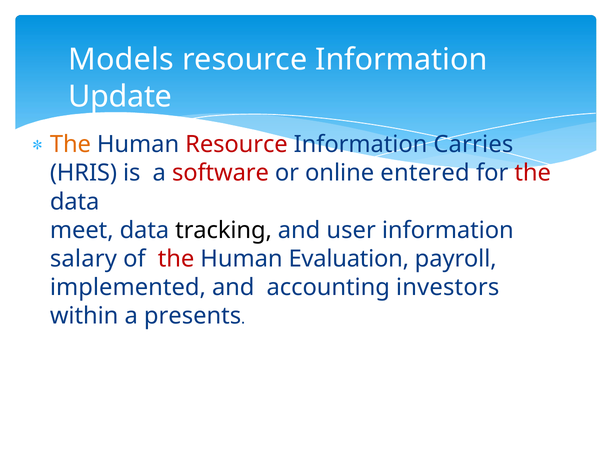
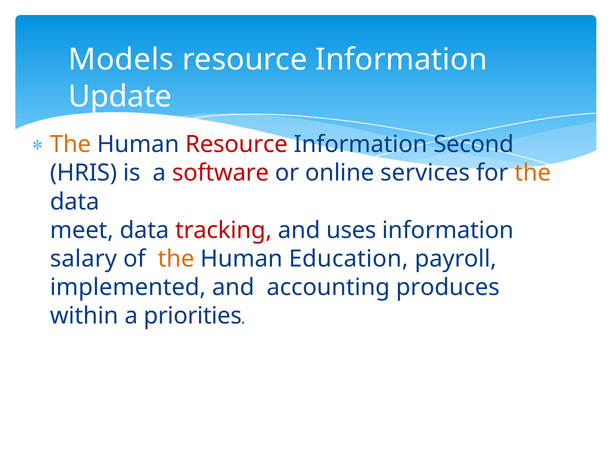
Carries: Carries -> Second
entered: entered -> services
the at (533, 173) colour: red -> orange
tracking colour: black -> red
user: user -> uses
the at (176, 259) colour: red -> orange
Evaluation: Evaluation -> Education
investors: investors -> produces
presents: presents -> priorities
